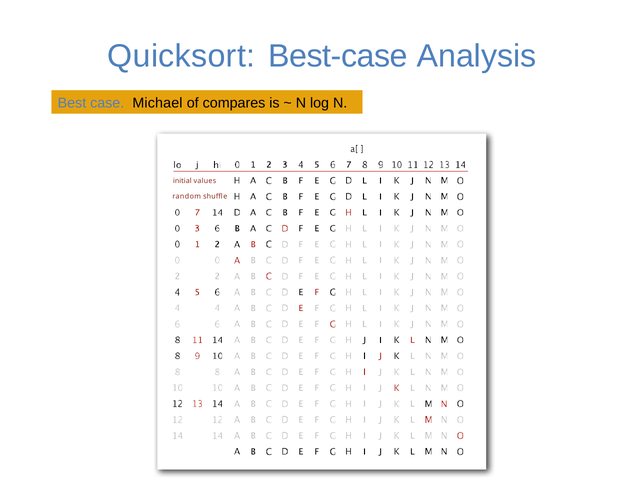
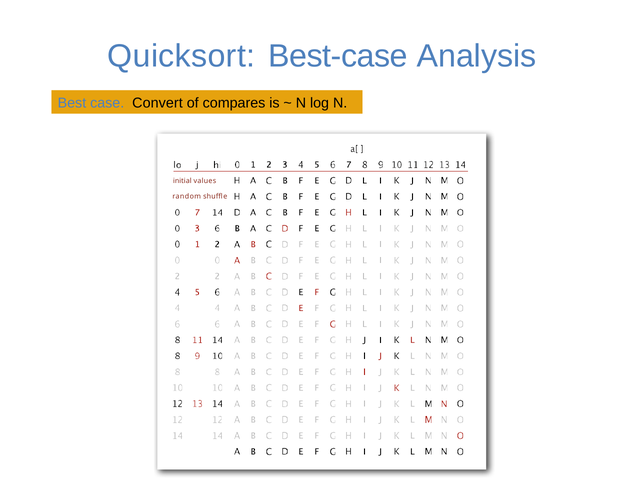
Michael: Michael -> Convert
